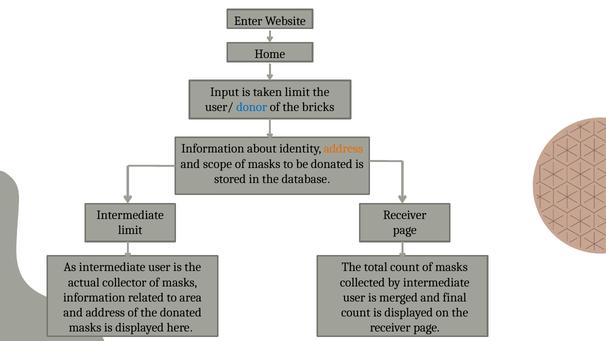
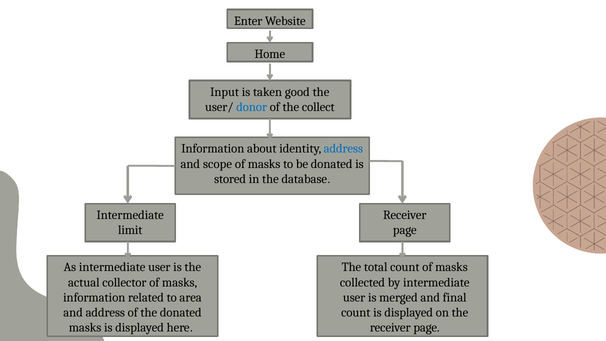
taken limit: limit -> good
bricks: bricks -> collect
address at (343, 149) colour: orange -> blue
